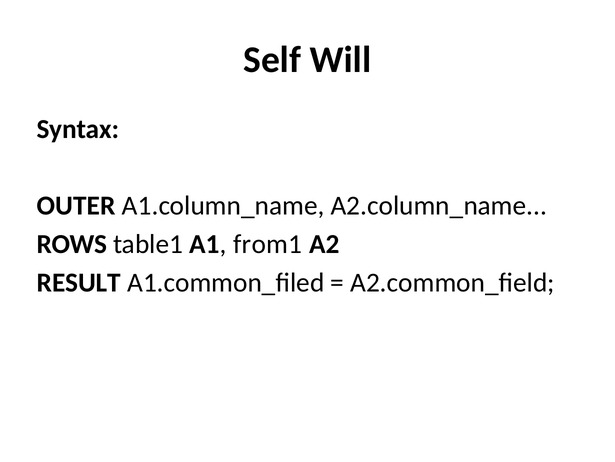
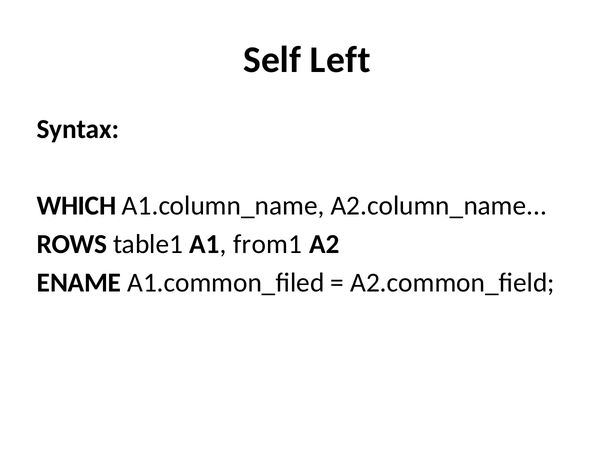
Will: Will -> Left
OUTER: OUTER -> WHICH
RESULT: RESULT -> ENAME
